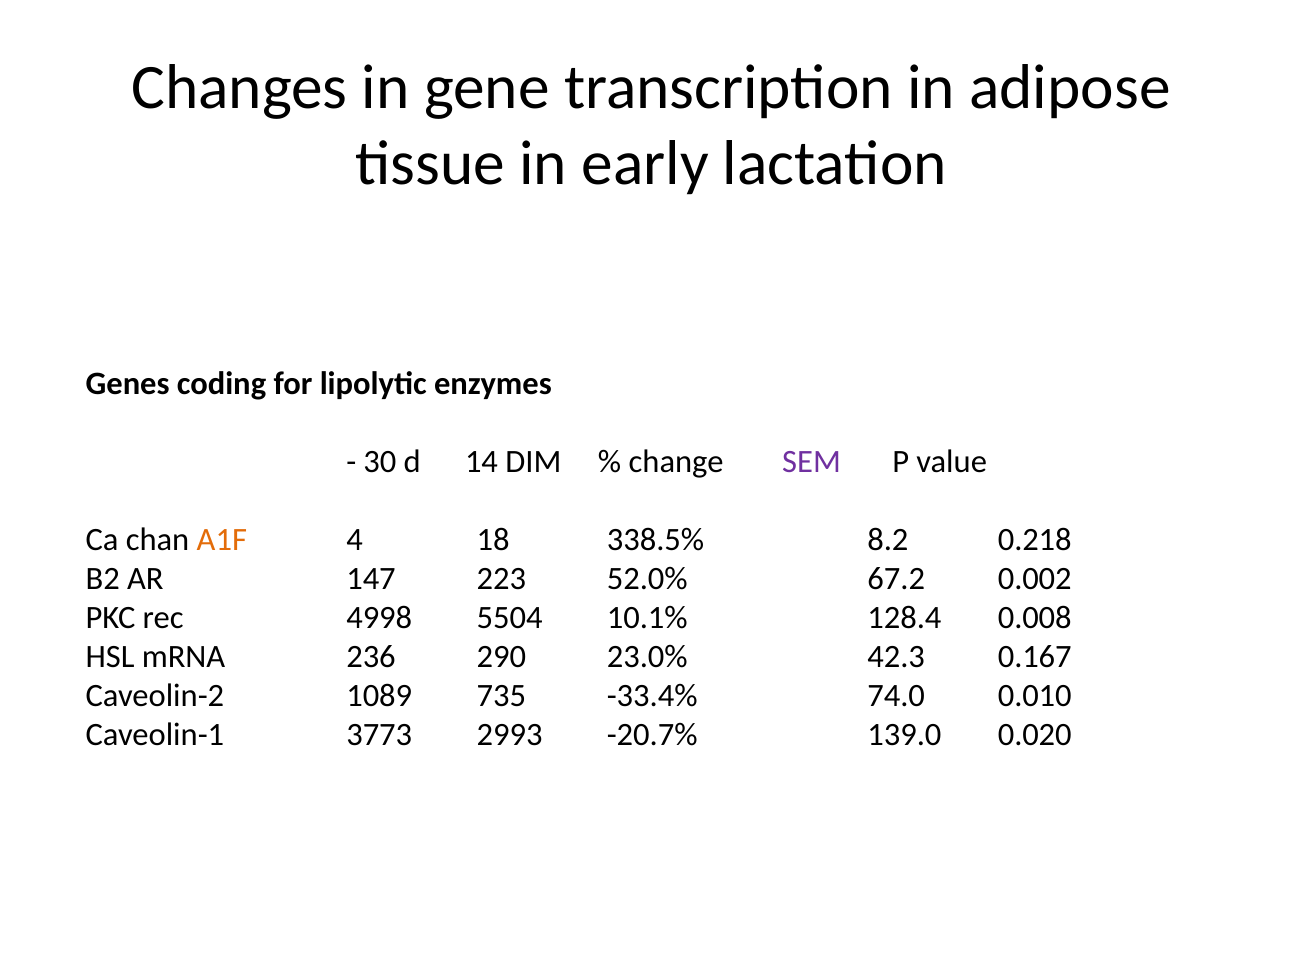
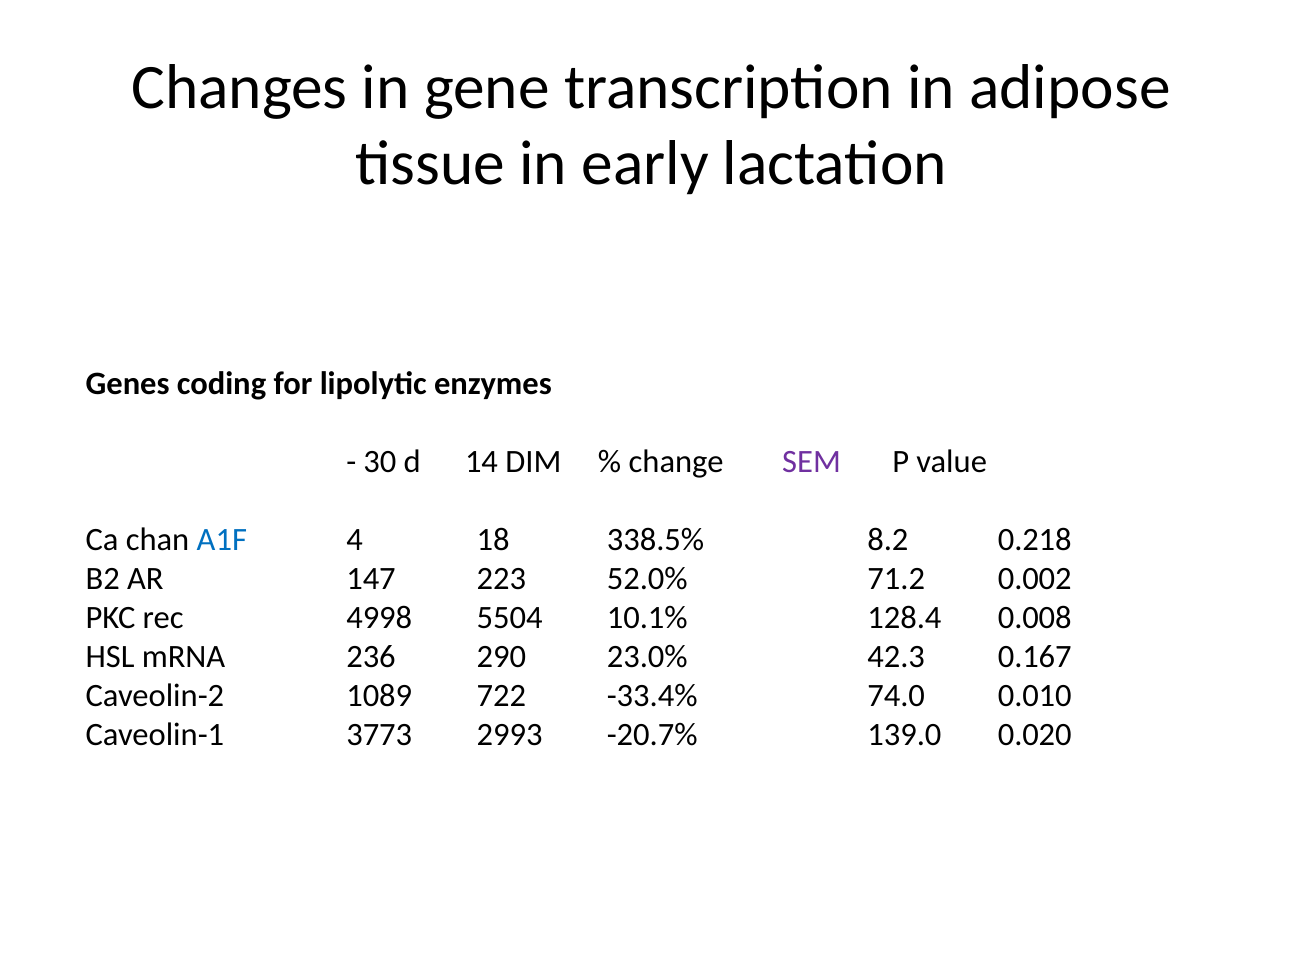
A1F colour: orange -> blue
67.2: 67.2 -> 71.2
735: 735 -> 722
